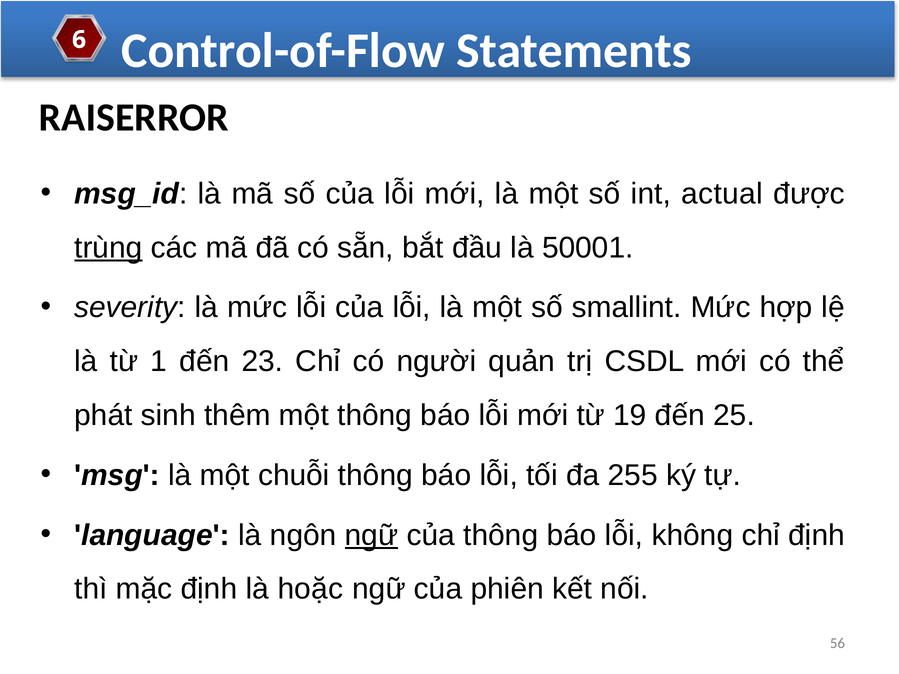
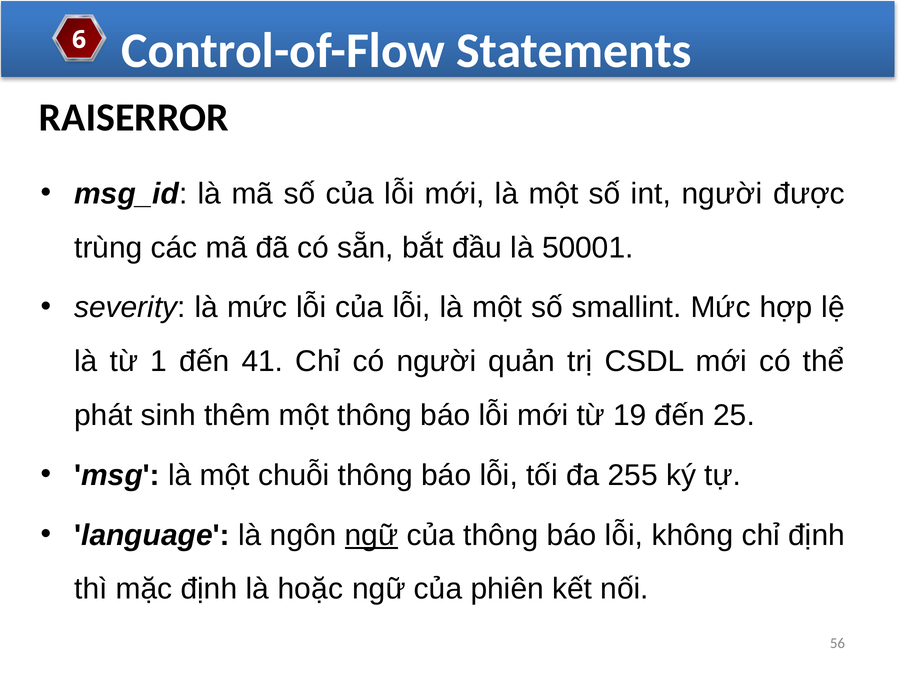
int actual: actual -> người
trùng underline: present -> none
23: 23 -> 41
